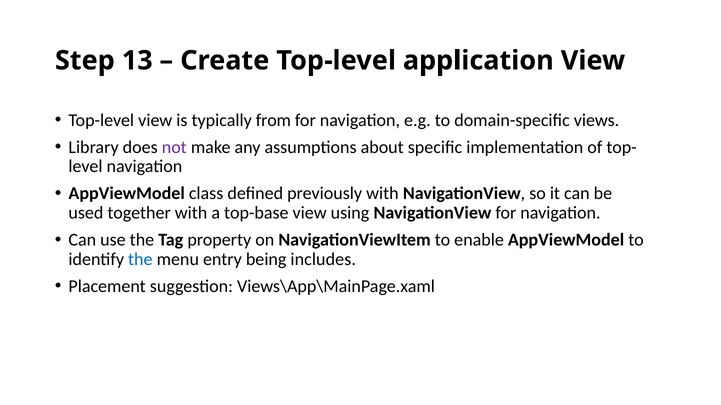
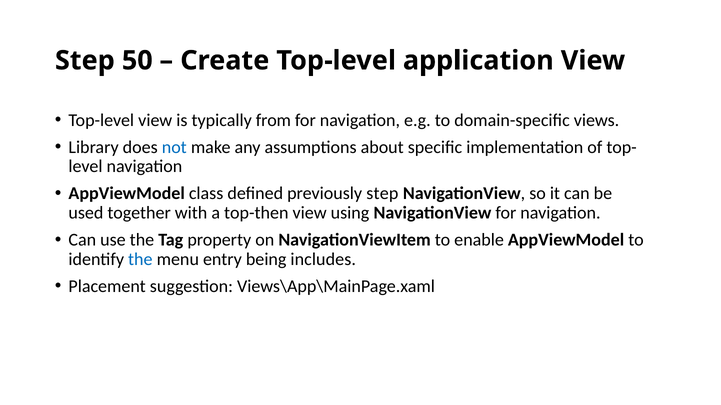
13: 13 -> 50
not colour: purple -> blue
previously with: with -> step
top-base: top-base -> top-then
